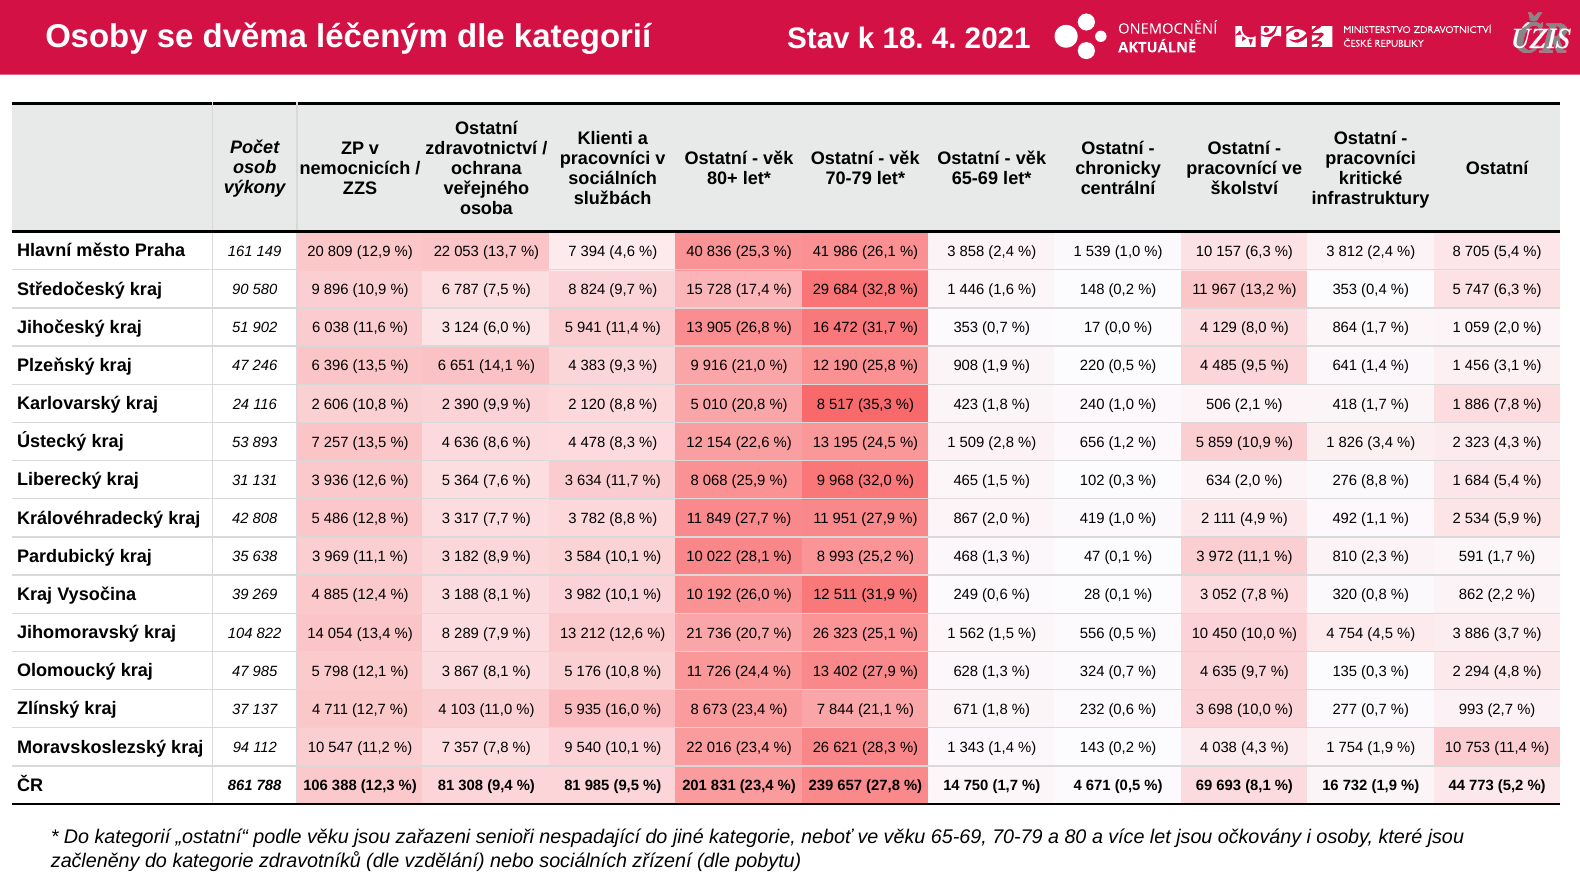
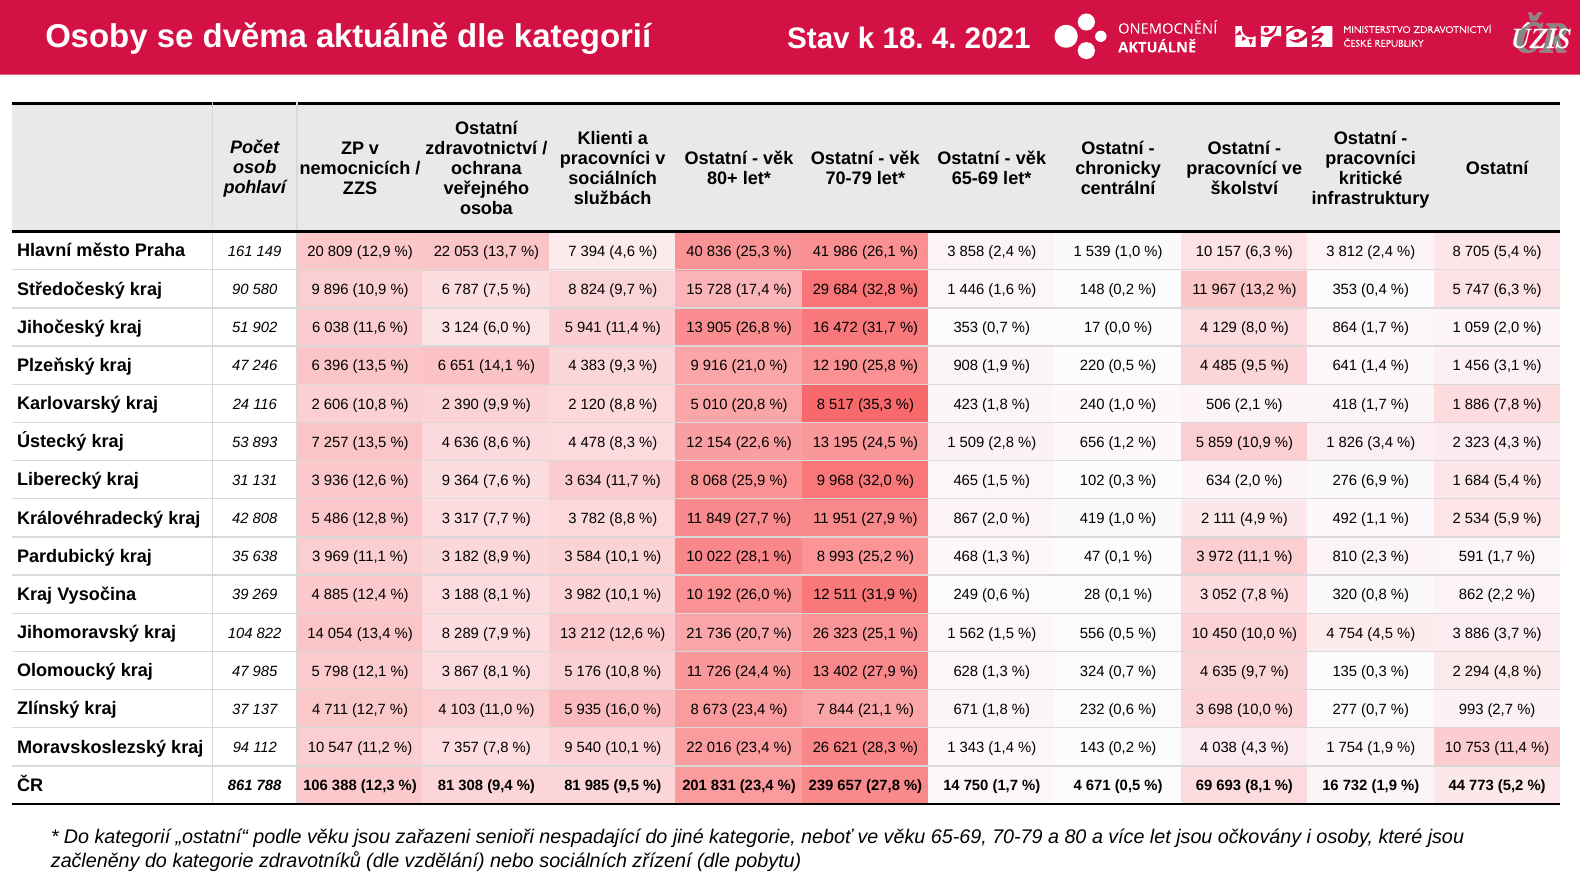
léčeným: léčeným -> aktuálně
výkony: výkony -> pohlaví
5 at (446, 480): 5 -> 9
276 8,8: 8,8 -> 6,9
